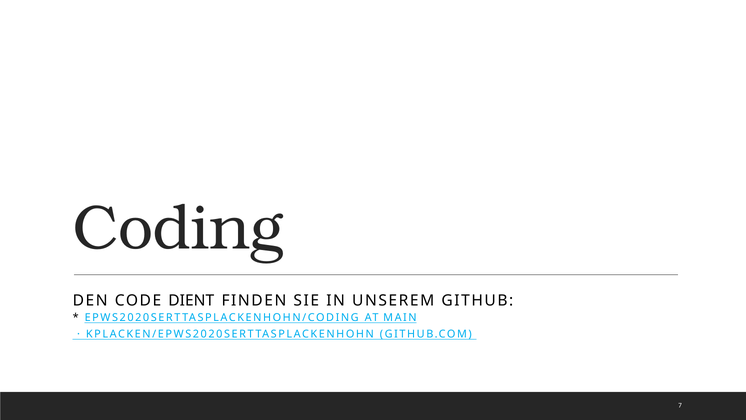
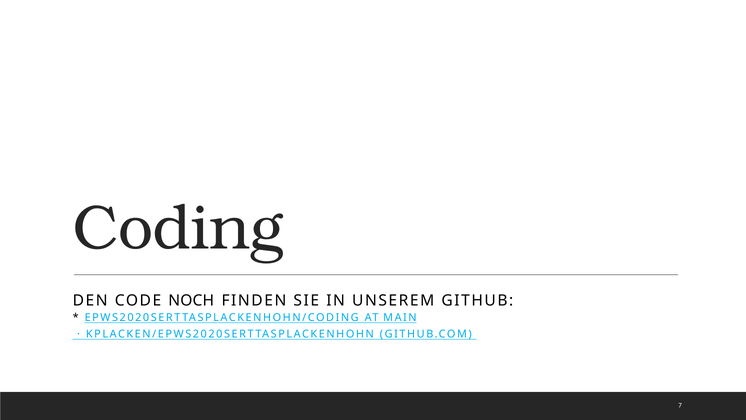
DIENT: DIENT -> NOCH
